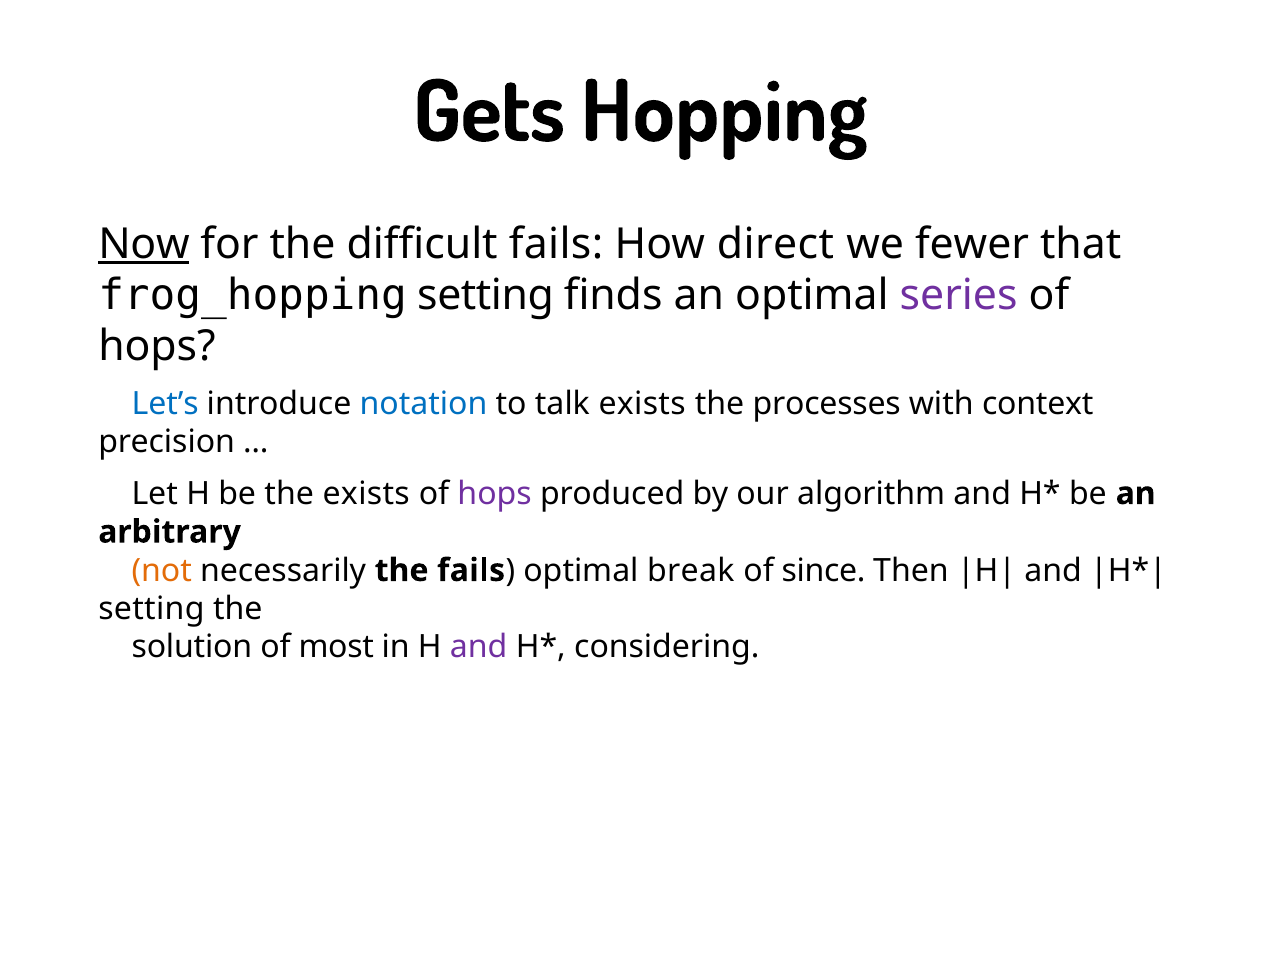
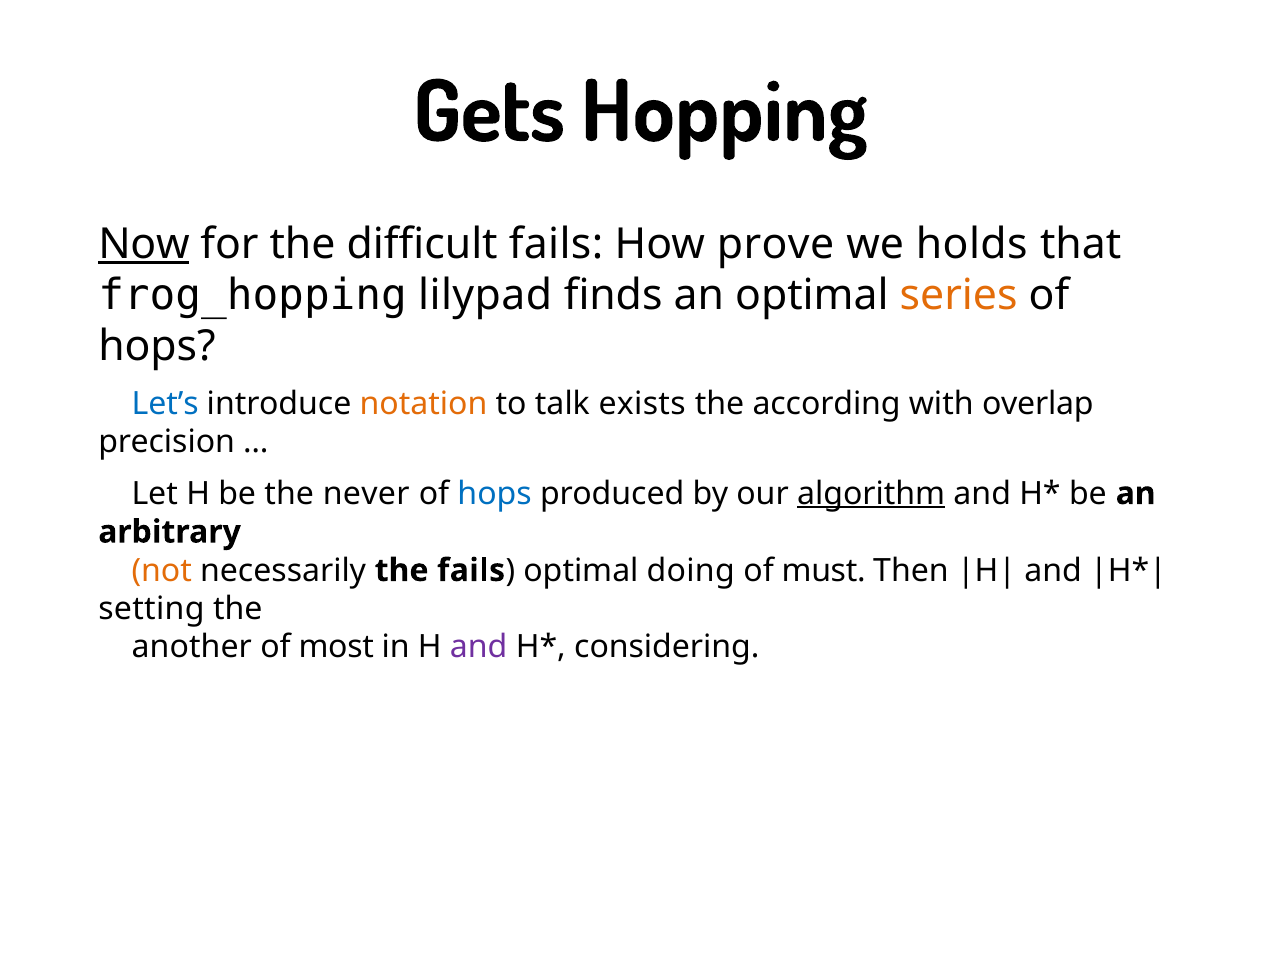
direct: direct -> prove
fewer: fewer -> holds
frog_hopping setting: setting -> lilypad
series colour: purple -> orange
notation colour: blue -> orange
processes: processes -> according
context: context -> overlap
the exists: exists -> never
hops at (495, 493) colour: purple -> blue
algorithm underline: none -> present
break: break -> doing
since: since -> must
solution: solution -> another
